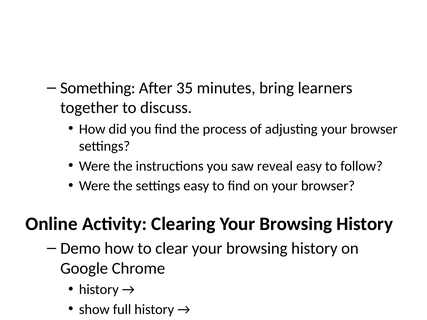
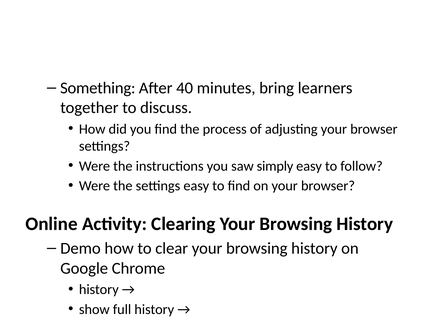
35: 35 -> 40
reveal: reveal -> simply
